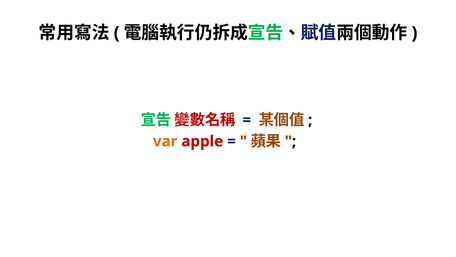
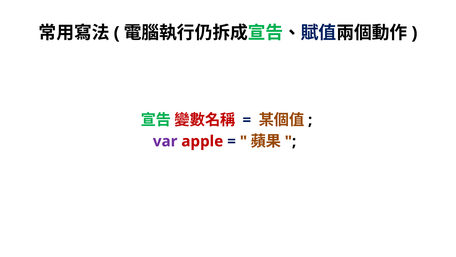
var colour: orange -> purple
